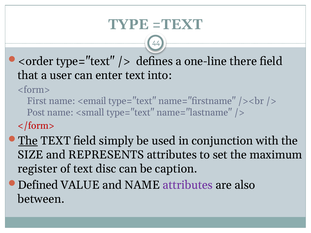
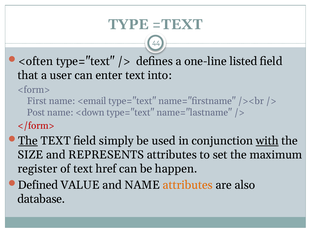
<order: <order -> <often
there: there -> listed
<small: <small -> <down
with underline: none -> present
disc: disc -> href
caption: caption -> happen
attributes at (188, 185) colour: purple -> orange
between: between -> database
